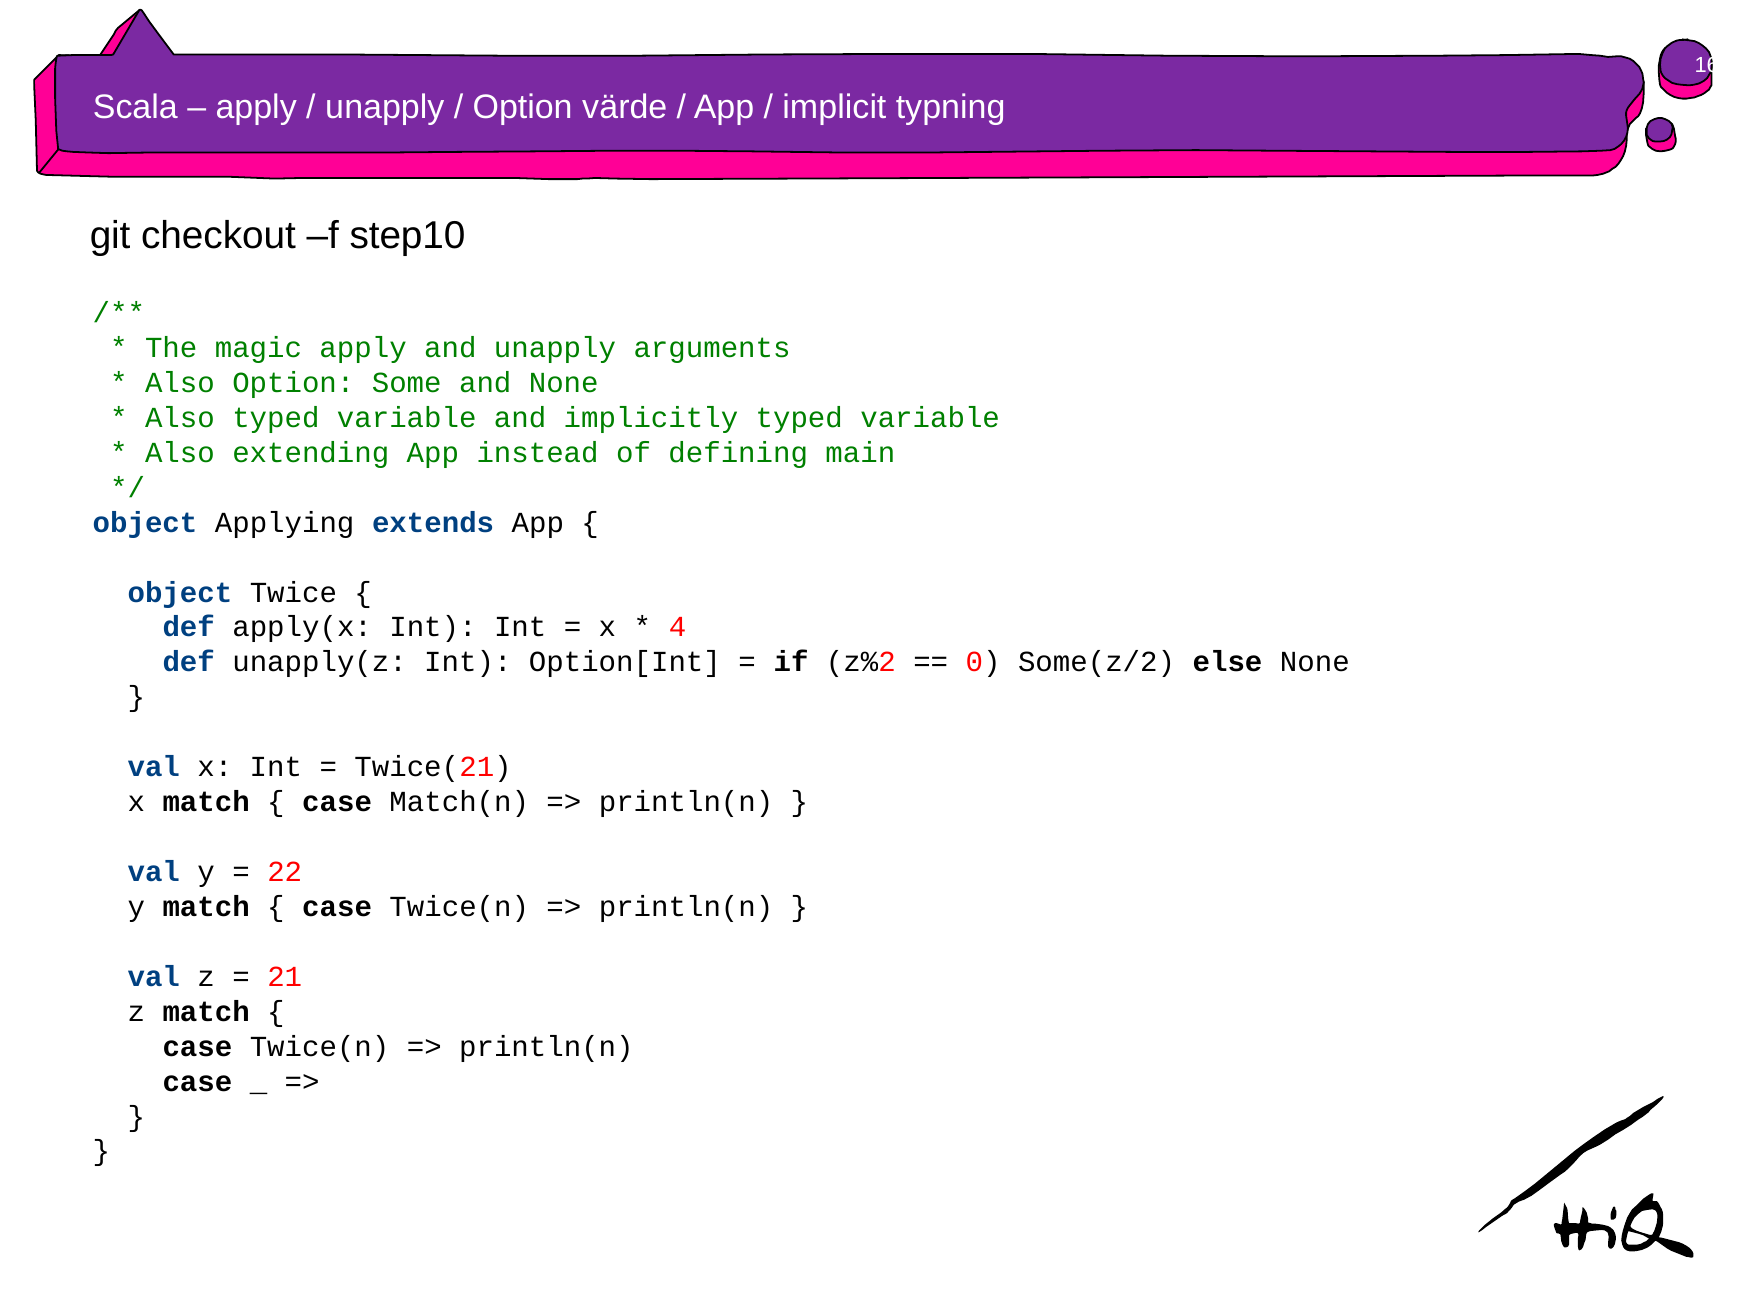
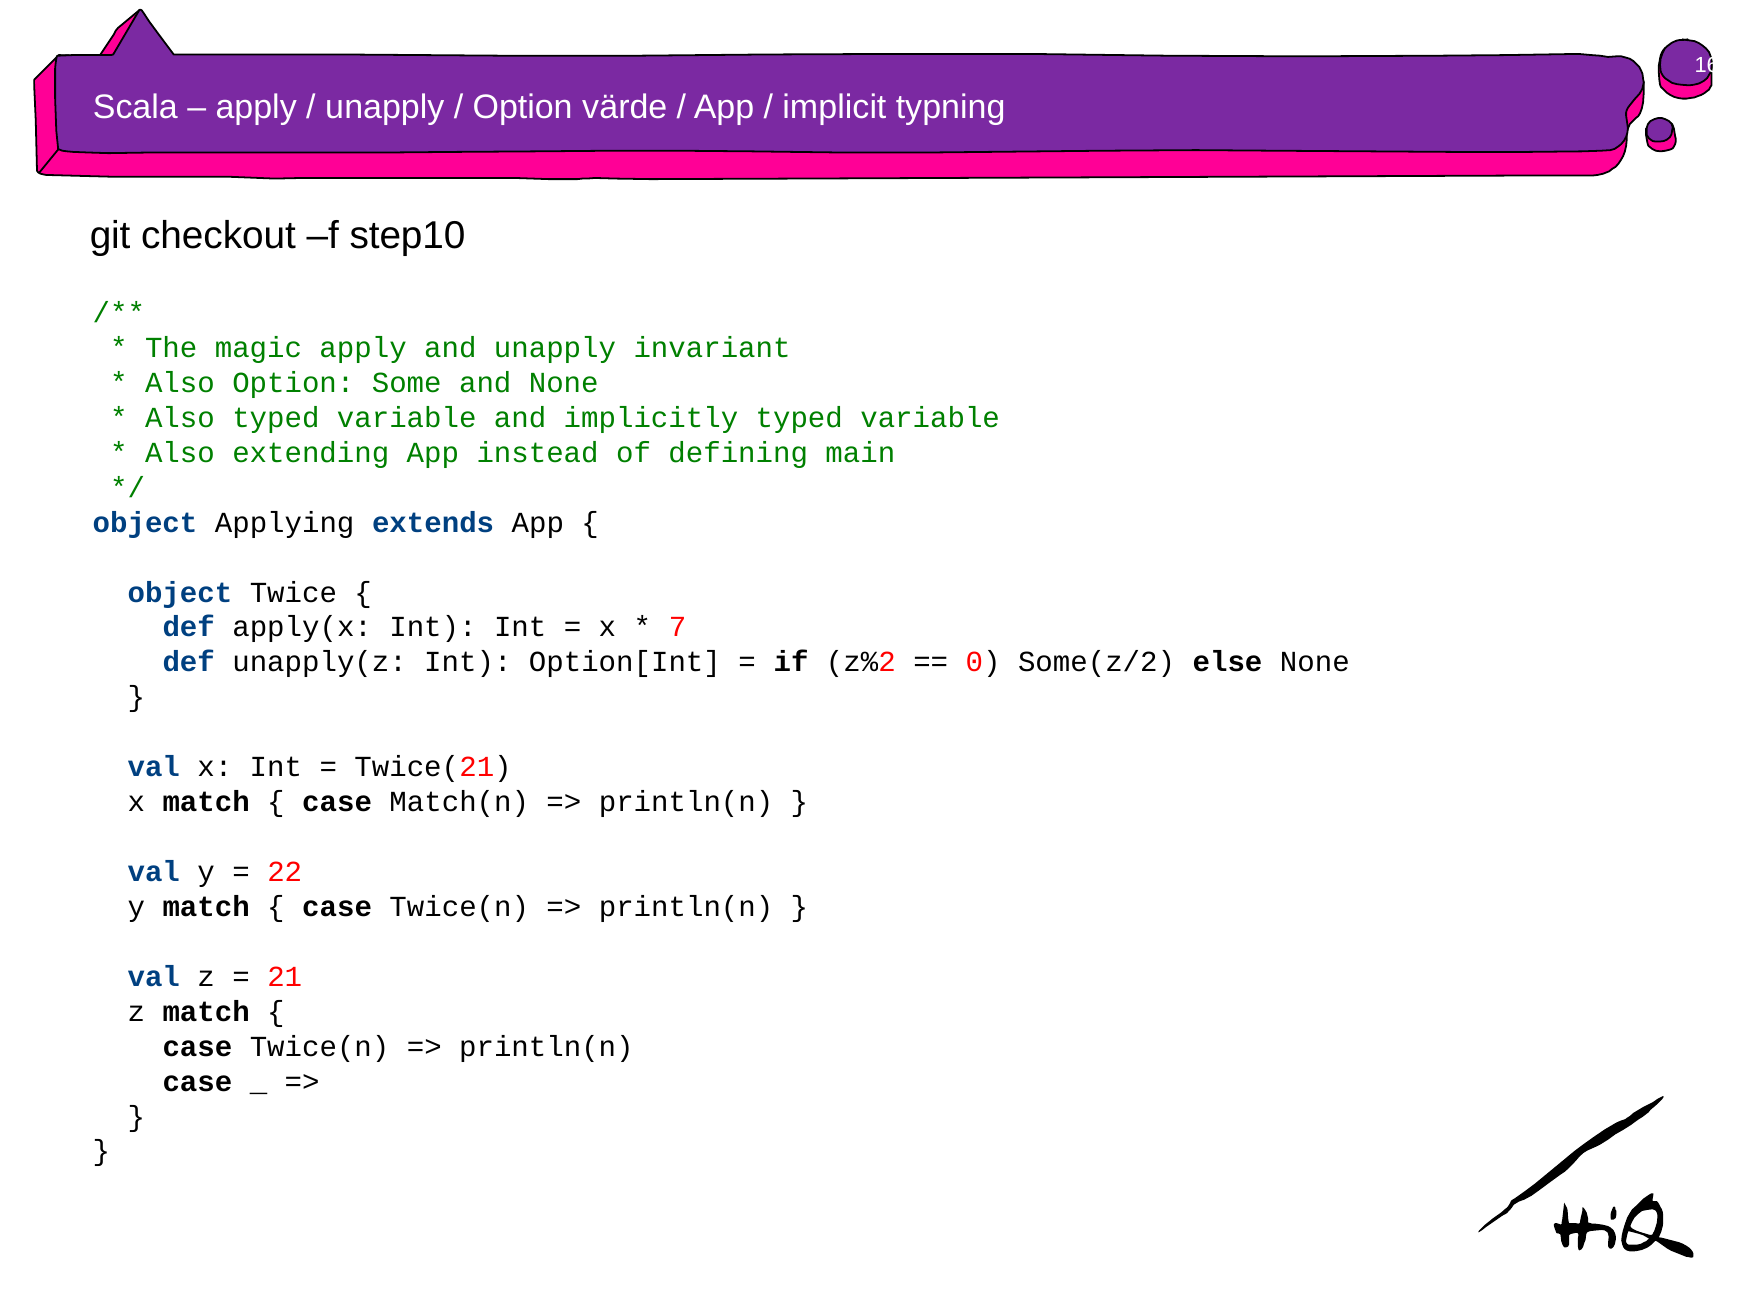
arguments: arguments -> invariant
4: 4 -> 7
